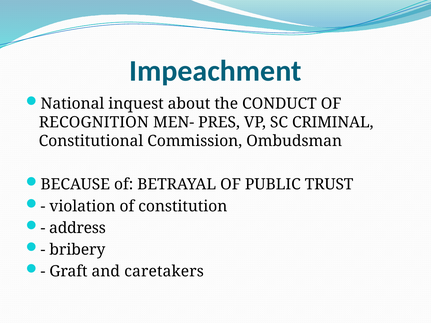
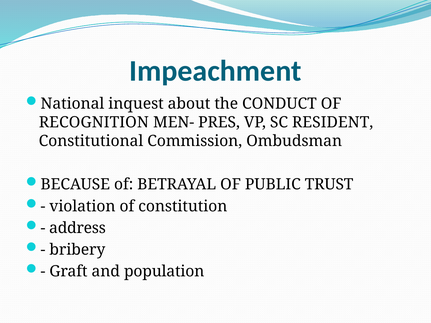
CRIMINAL: CRIMINAL -> RESIDENT
caretakers: caretakers -> population
